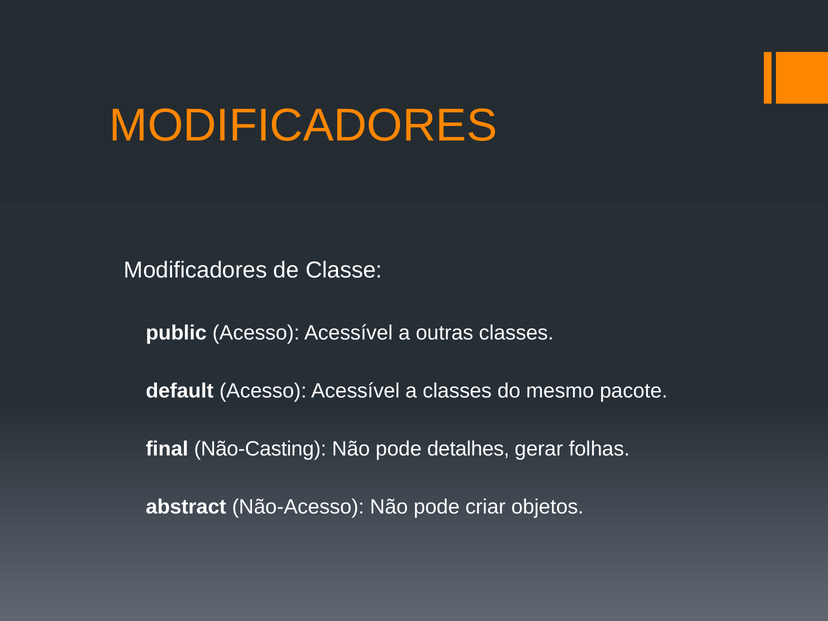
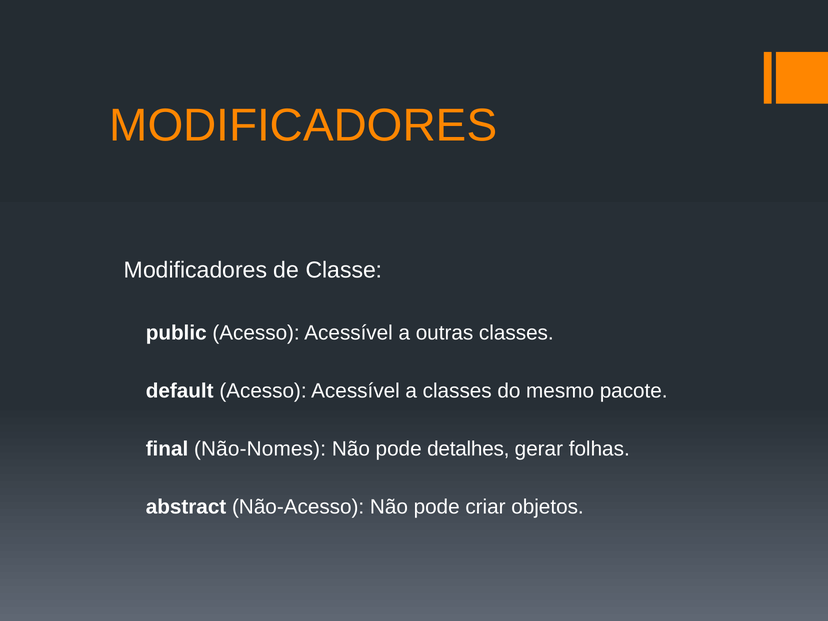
Não-Casting: Não-Casting -> Não-Nomes
